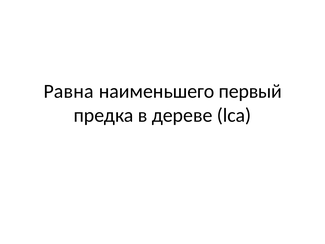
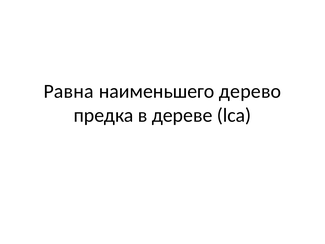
первый: первый -> дерево
